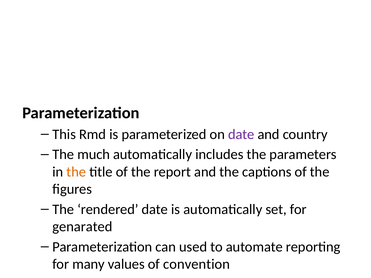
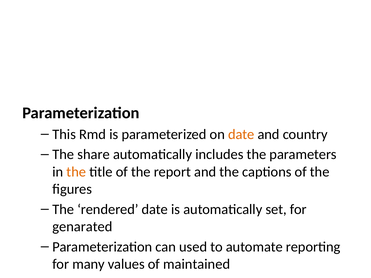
date at (241, 134) colour: purple -> orange
much: much -> share
convention: convention -> maintained
